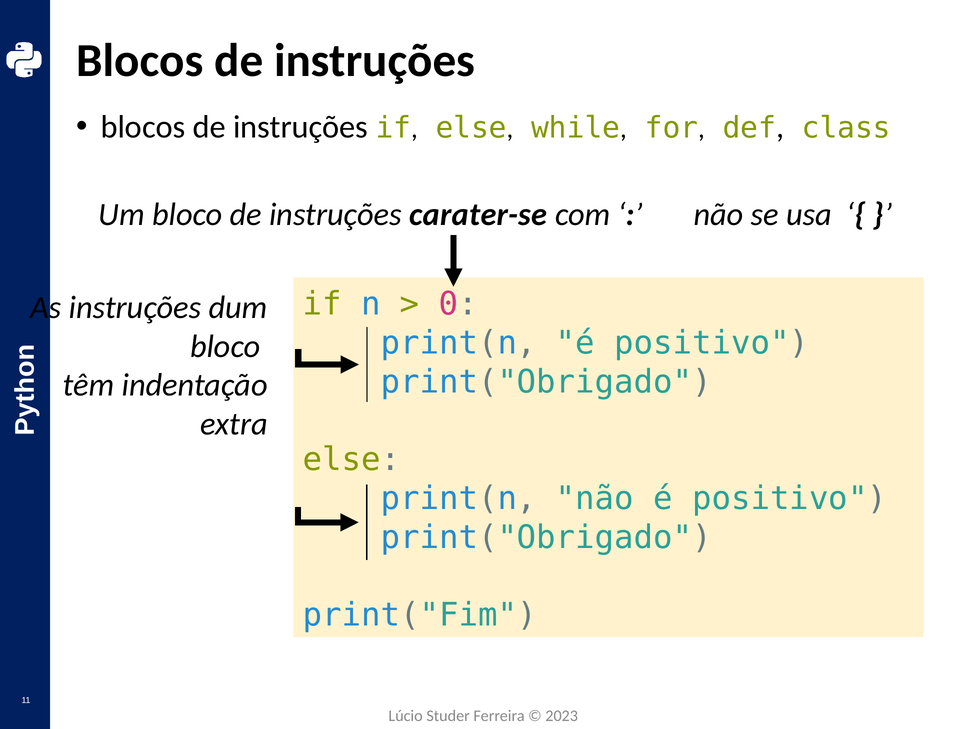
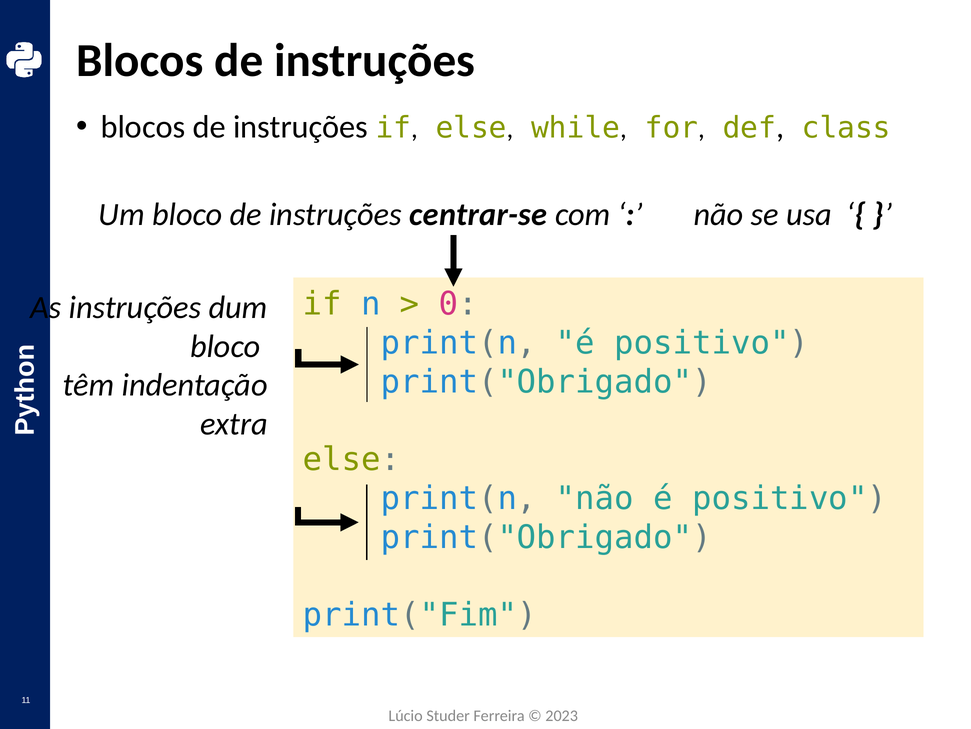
carater-se: carater-se -> centrar-se
